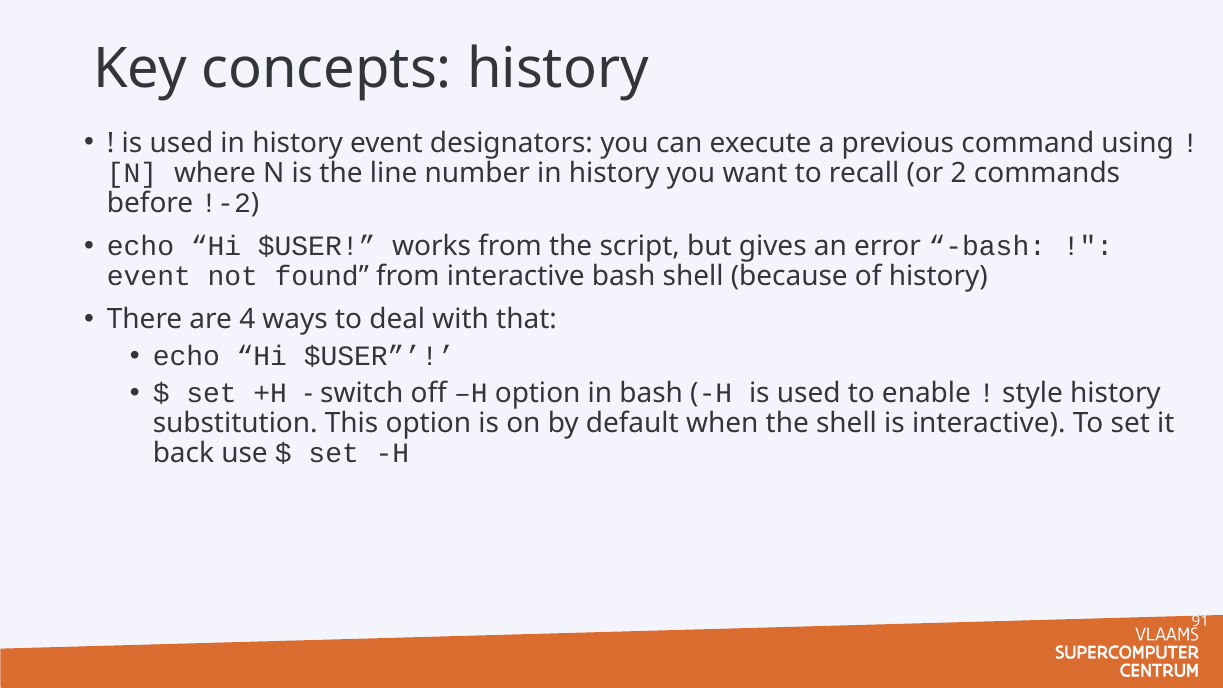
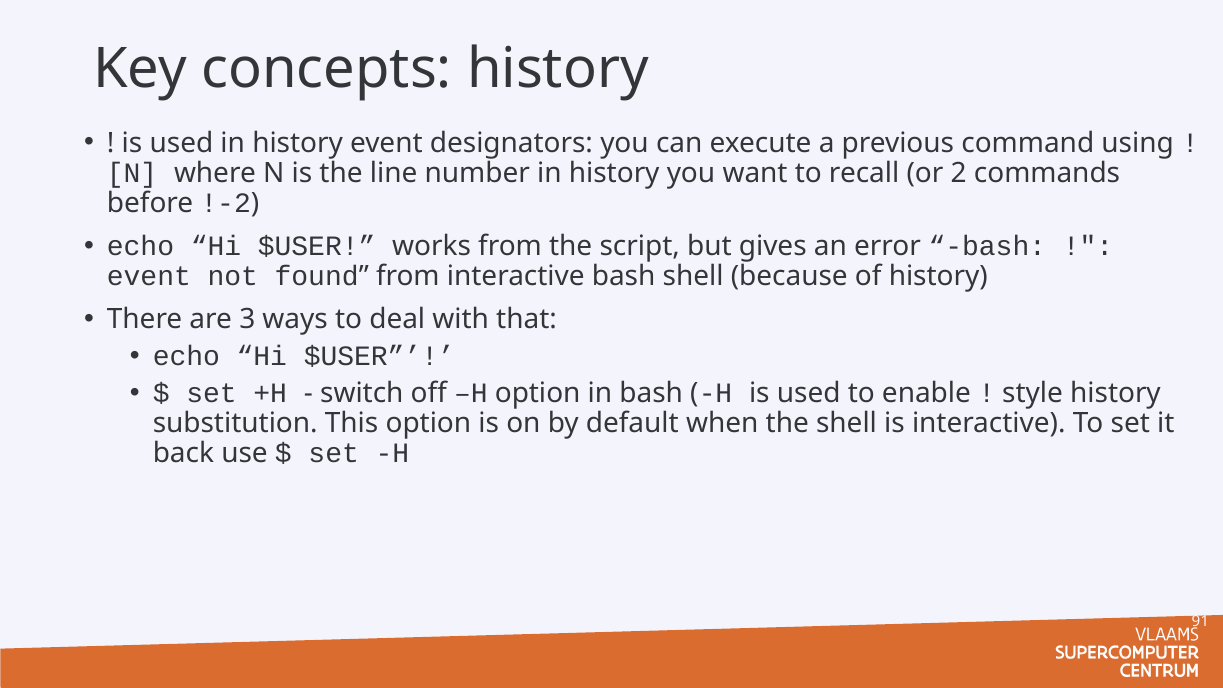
4: 4 -> 3
